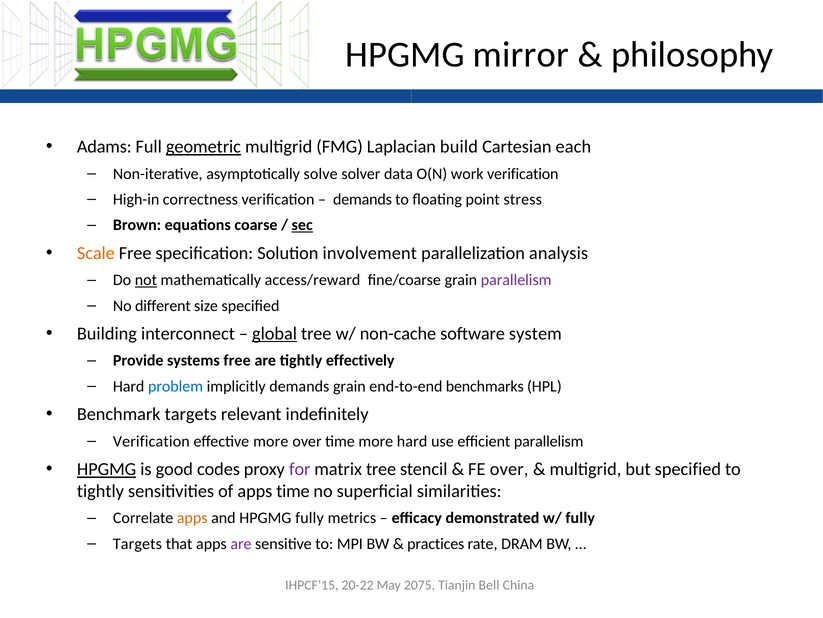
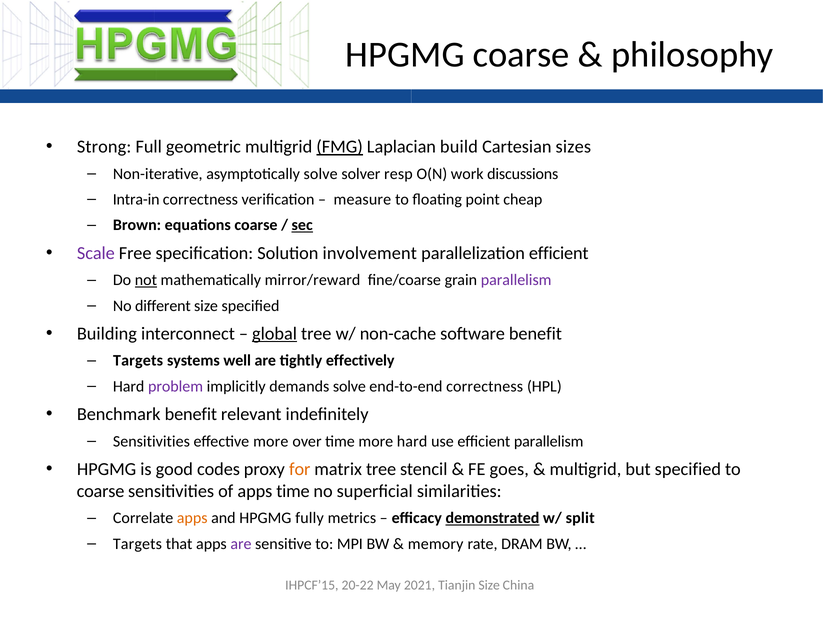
HPGMG mirror: mirror -> coarse
Adams: Adams -> Strong
geometric underline: present -> none
FMG underline: none -> present
each: each -> sizes
data: data -> resp
work verification: verification -> discussions
High-in: High-in -> Intra-in
demands at (363, 199): demands -> measure
stress: stress -> cheap
Scale colour: orange -> purple
parallelization analysis: analysis -> efficient
access/reward: access/reward -> mirror/reward
software system: system -> benefit
Provide at (138, 360): Provide -> Targets
systems free: free -> well
problem colour: blue -> purple
demands grain: grain -> solve
end-to-end benchmarks: benchmarks -> correctness
Benchmark targets: targets -> benefit
Verification at (151, 441): Verification -> Sensitivities
HPGMG at (107, 469) underline: present -> none
for colour: purple -> orange
FE over: over -> goes
tightly at (100, 491): tightly -> coarse
demonstrated underline: none -> present
w/ fully: fully -> split
practices: practices -> memory
2075: 2075 -> 2021
Tianjin Bell: Bell -> Size
